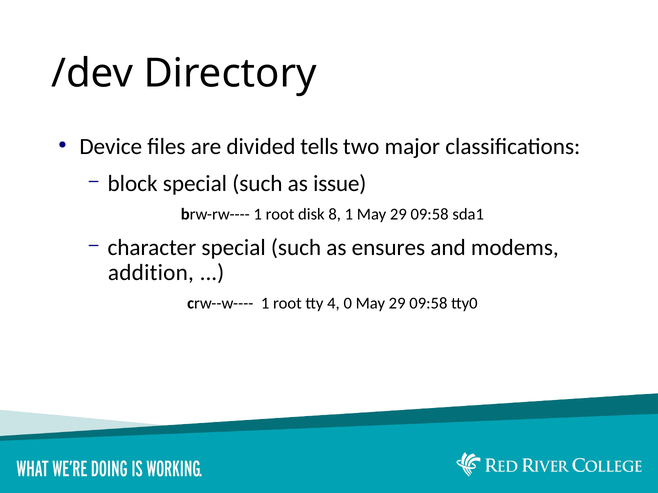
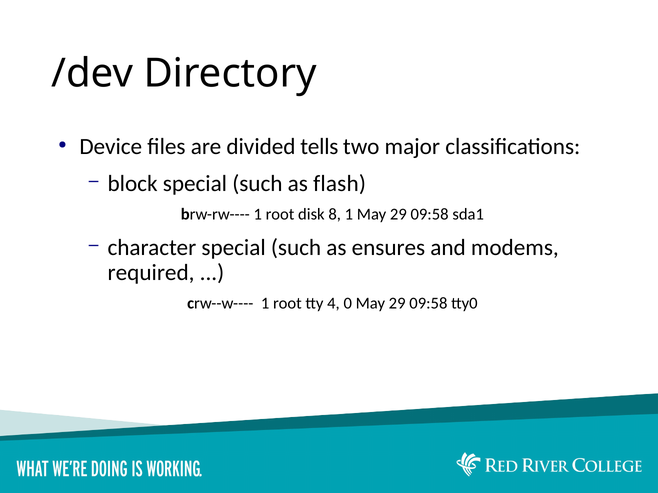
issue: issue -> flash
addition: addition -> required
